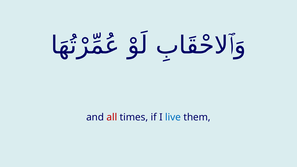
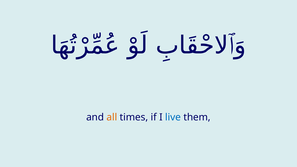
all colour: red -> orange
